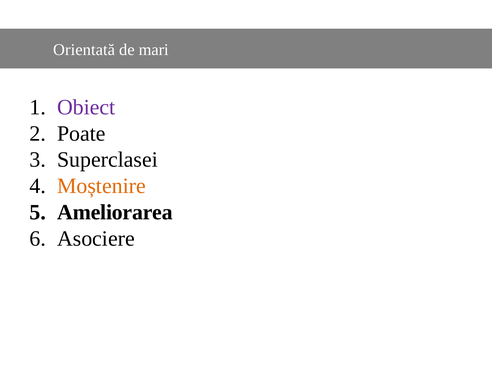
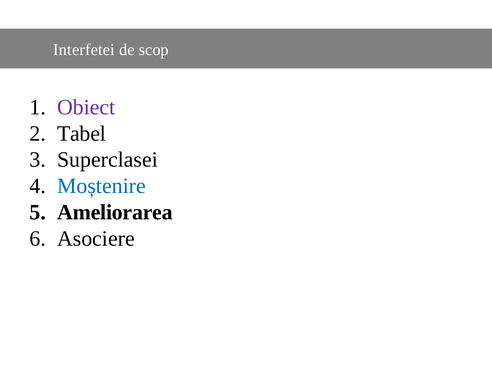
Orientată: Orientată -> Interfetei
mari: mari -> scop
Poate: Poate -> Tabel
Moștenire colour: orange -> blue
